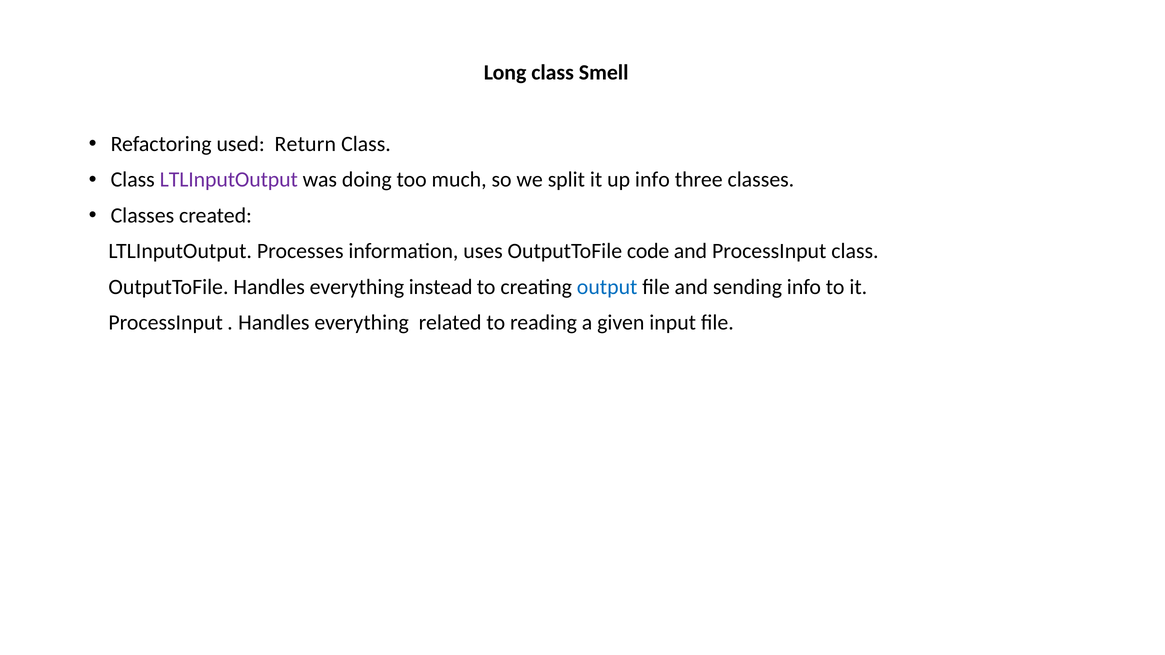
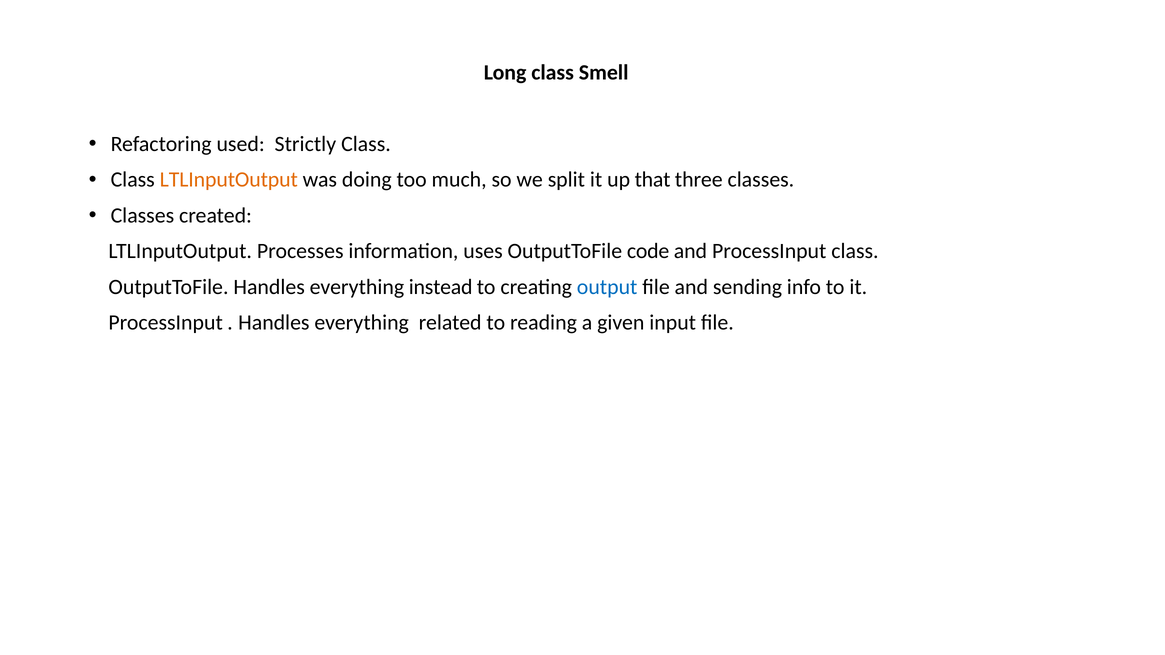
Return: Return -> Strictly
LTLInputOutput at (229, 180) colour: purple -> orange
up info: info -> that
